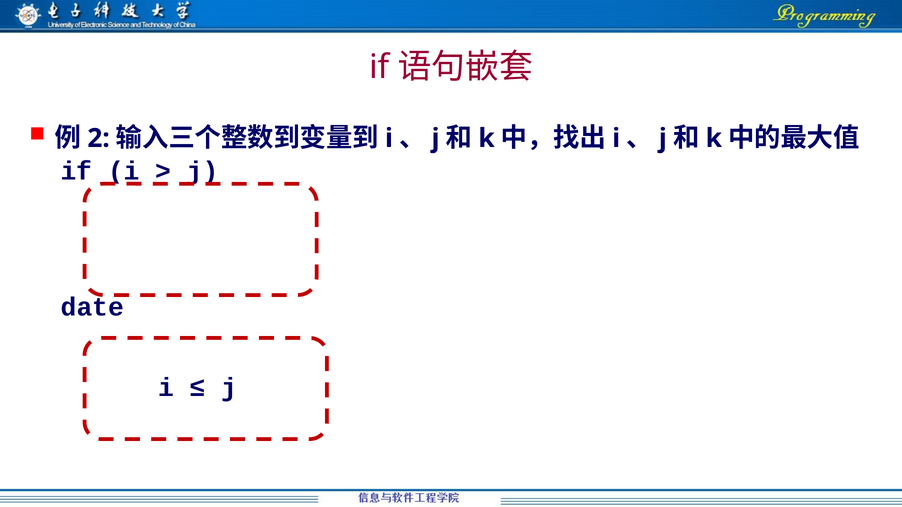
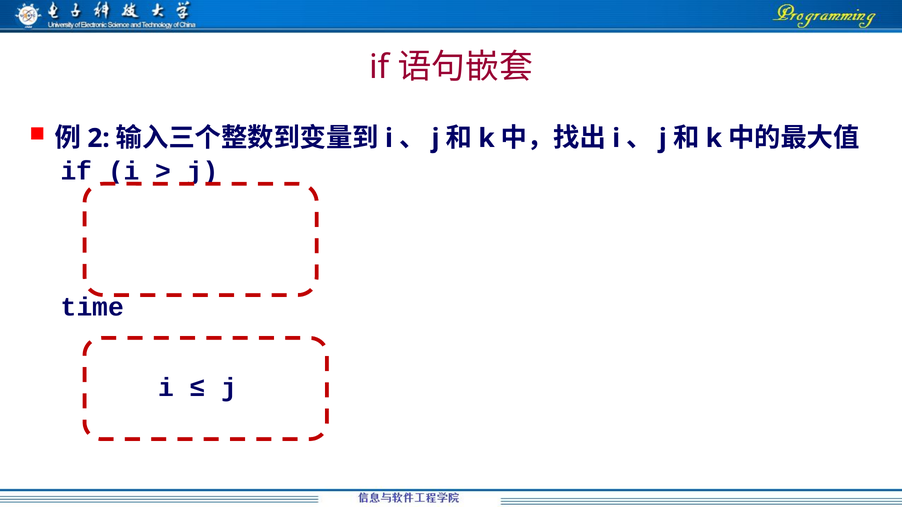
date: date -> time
